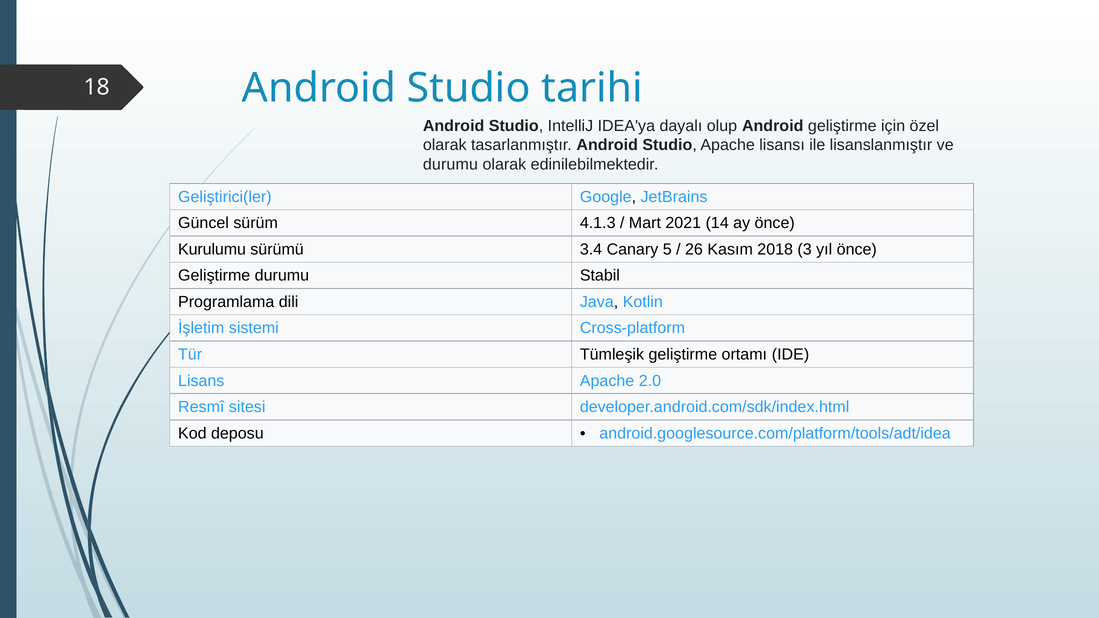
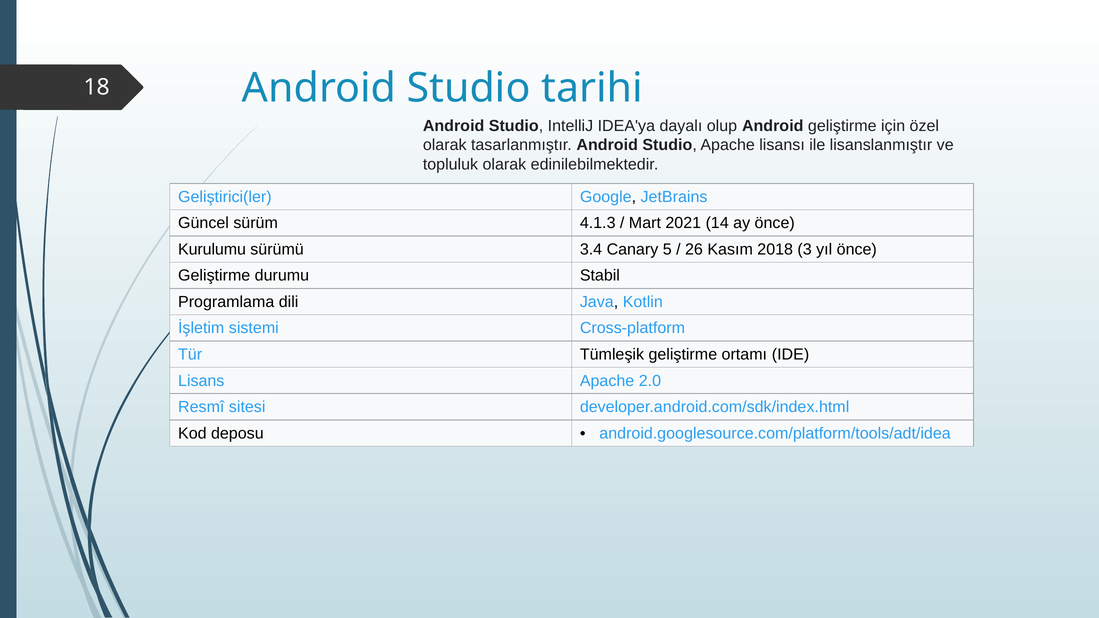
durumu at (450, 164): durumu -> topluluk
